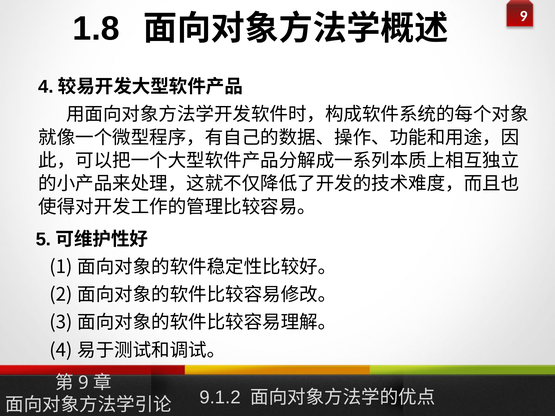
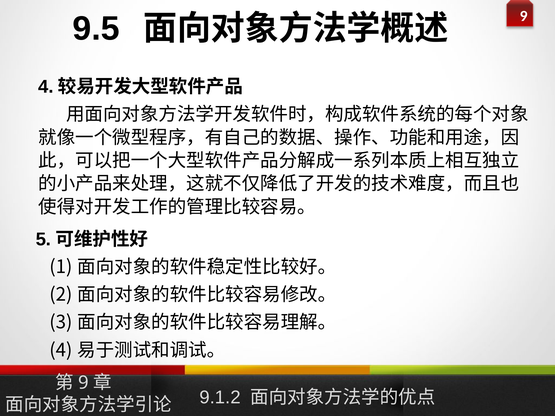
1.8: 1.8 -> 9.5
